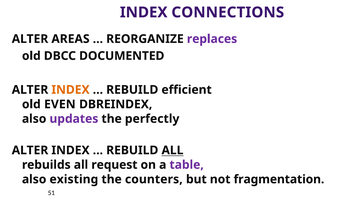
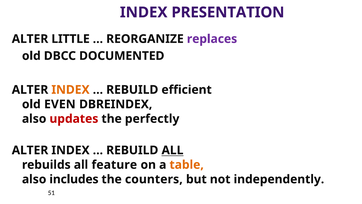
CONNECTIONS: CONNECTIONS -> PRESENTATION
AREAS: AREAS -> LITTLE
updates colour: purple -> red
request: request -> feature
table colour: purple -> orange
existing: existing -> includes
fragmentation: fragmentation -> independently
